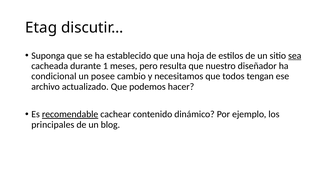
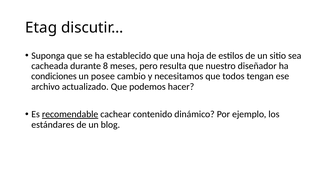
sea underline: present -> none
1: 1 -> 8
condicional: condicional -> condiciones
principales: principales -> estándares
